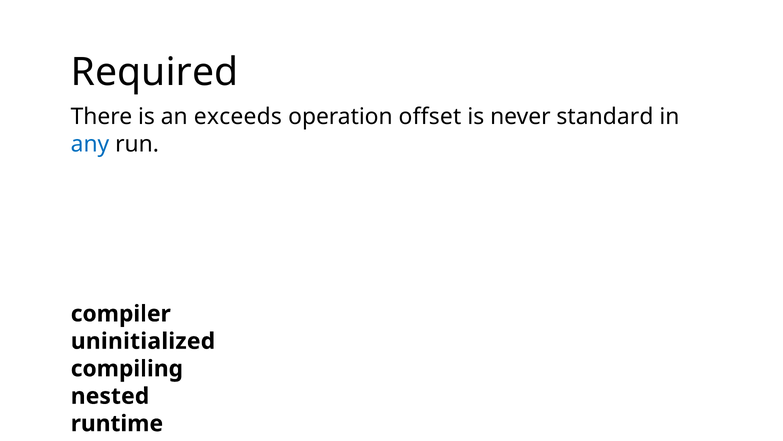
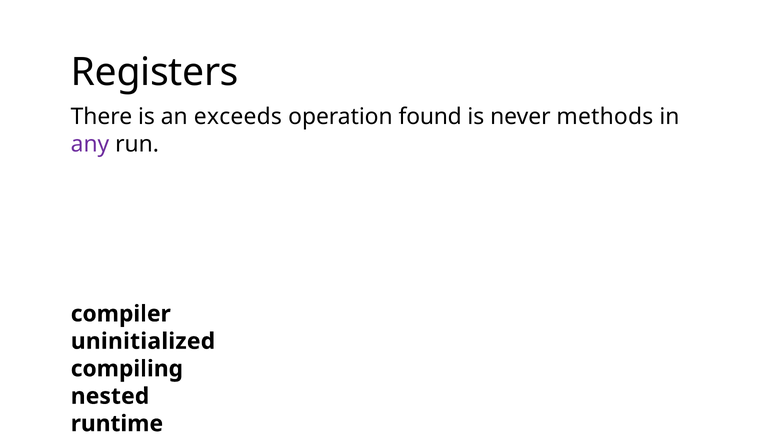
Required: Required -> Registers
offset: offset -> found
standard: standard -> methods
any colour: blue -> purple
